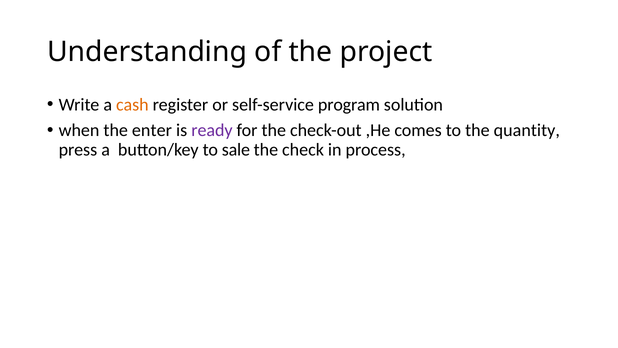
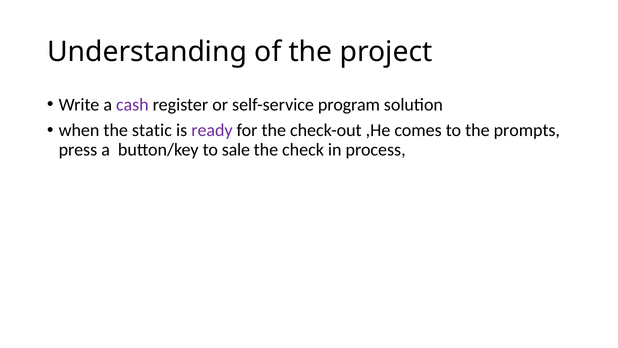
cash colour: orange -> purple
enter: enter -> static
quantity: quantity -> prompts
